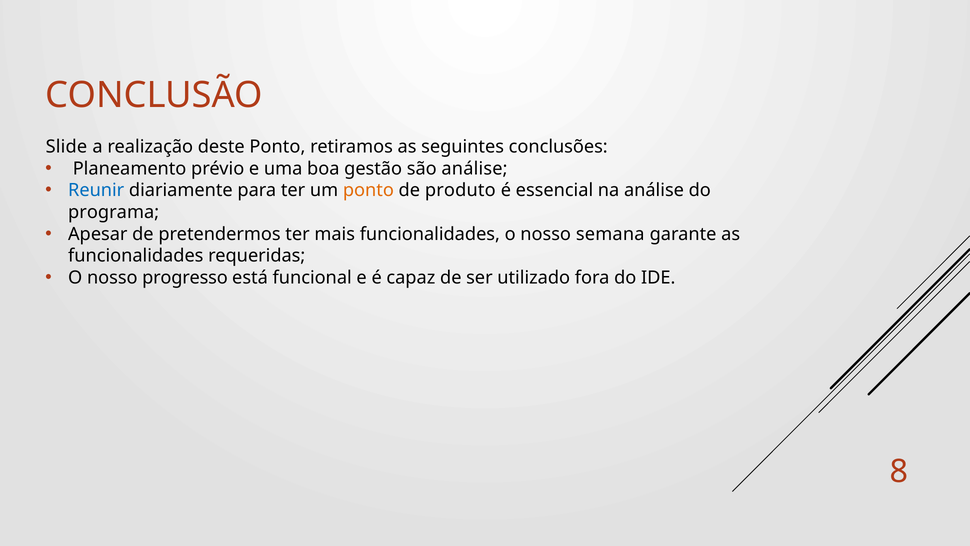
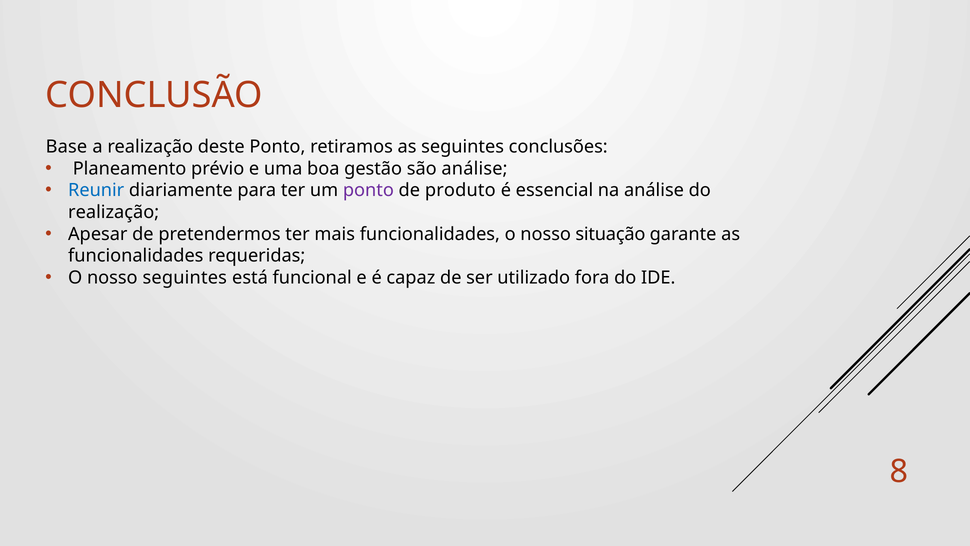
Slide: Slide -> Base
ponto at (368, 190) colour: orange -> purple
programa at (114, 212): programa -> realização
semana: semana -> situação
nosso progresso: progresso -> seguintes
